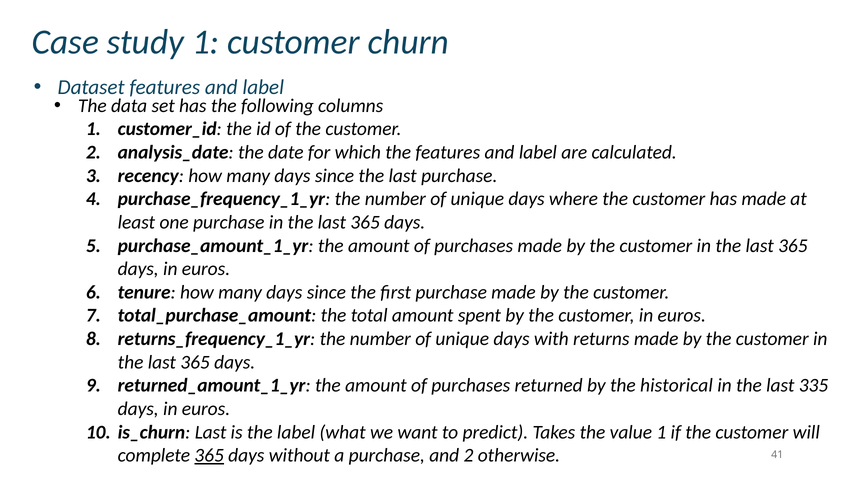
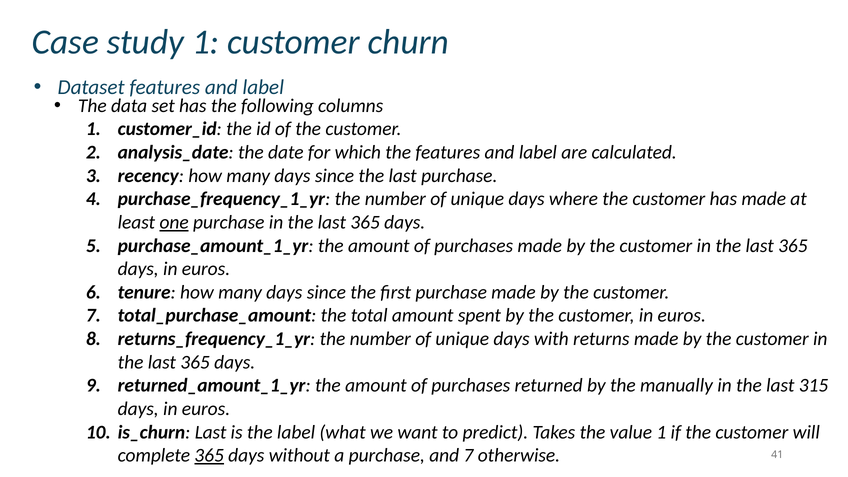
one underline: none -> present
historical: historical -> manually
335: 335 -> 315
and 2: 2 -> 7
